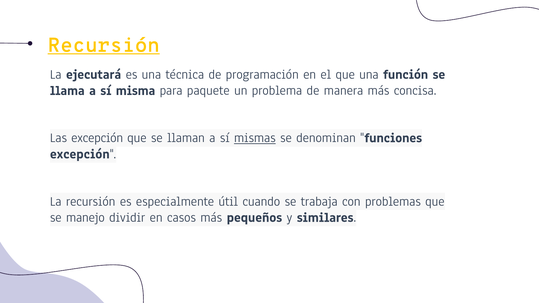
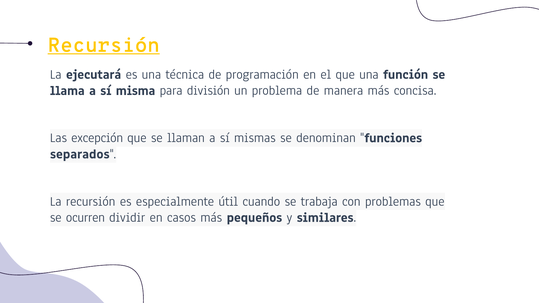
paquete: paquete -> división
mismas underline: present -> none
excepción at (80, 154): excepción -> separados
manejo: manejo -> ocurren
